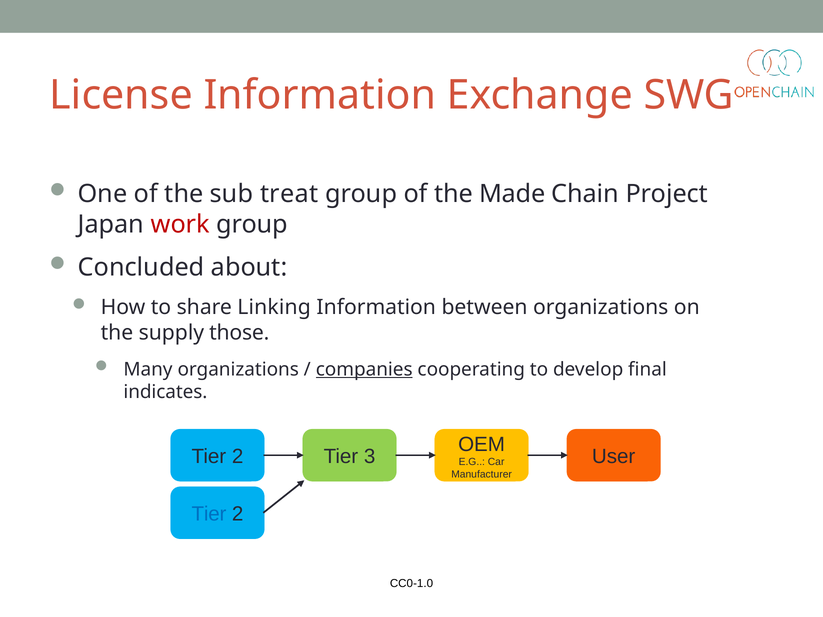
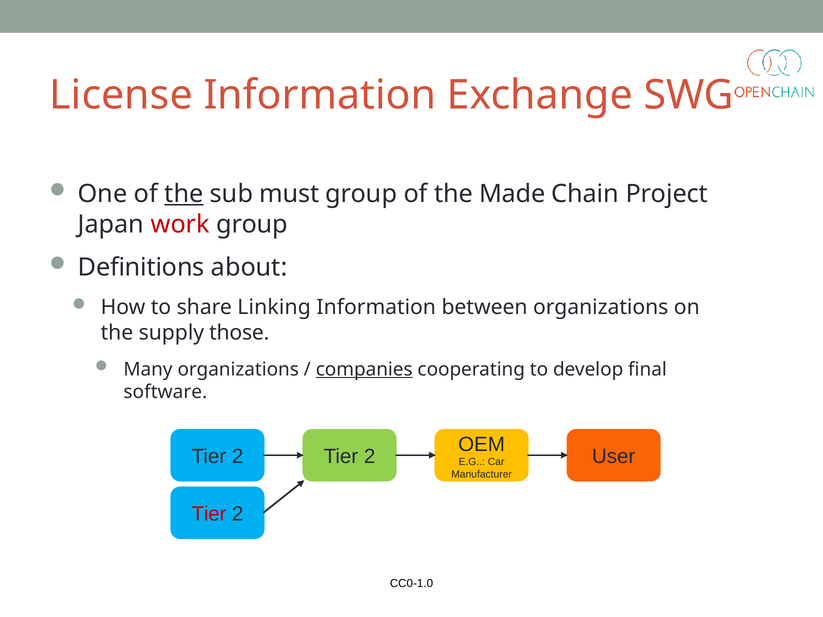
the at (184, 194) underline: none -> present
treat: treat -> must
Concluded: Concluded -> Definitions
indicates: indicates -> software
3 at (370, 457): 3 -> 2
Tier at (209, 514) colour: blue -> red
